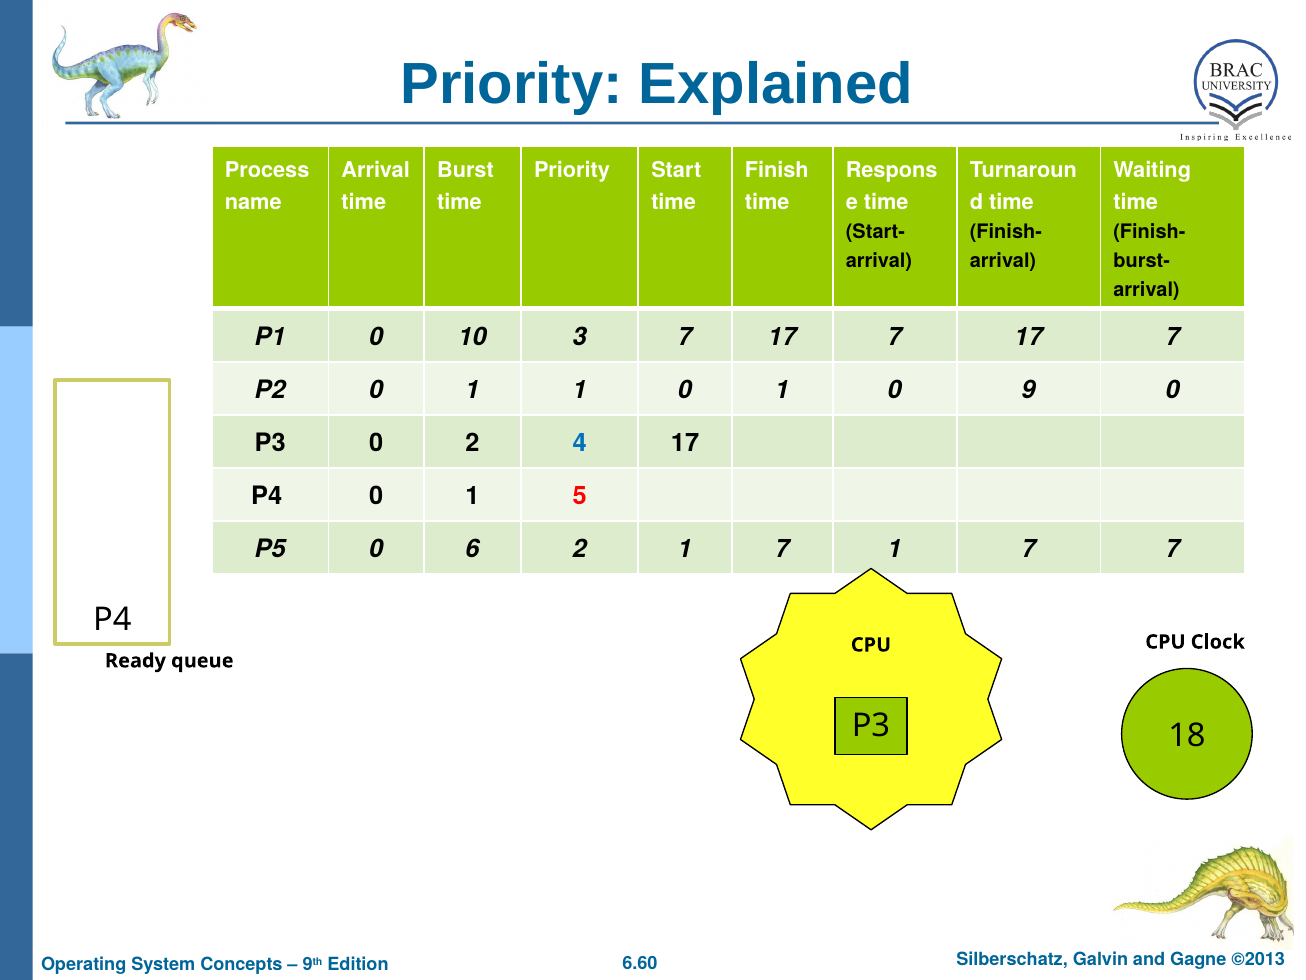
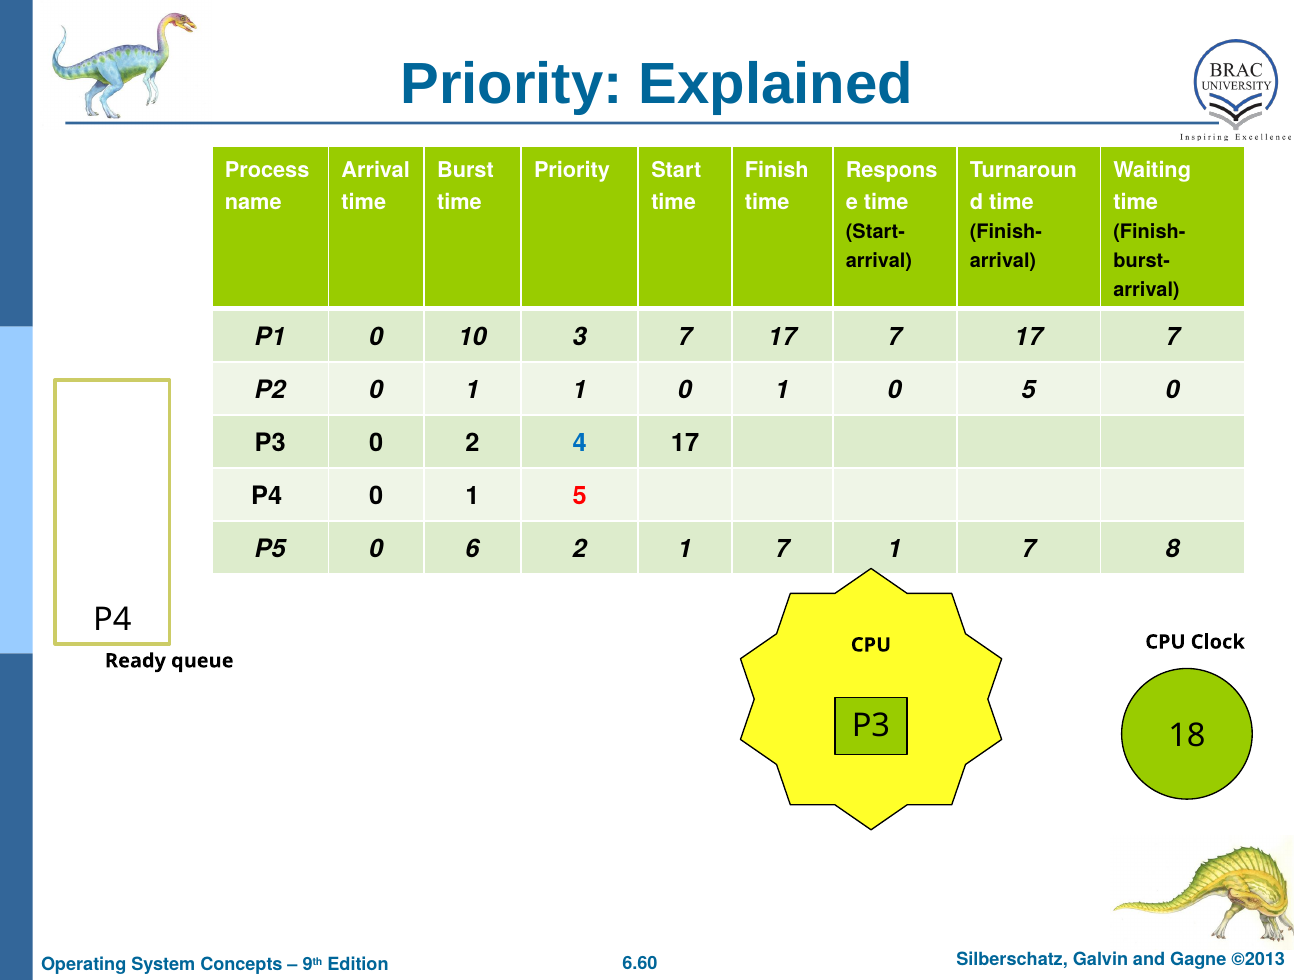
0 9: 9 -> 5
7 7: 7 -> 8
